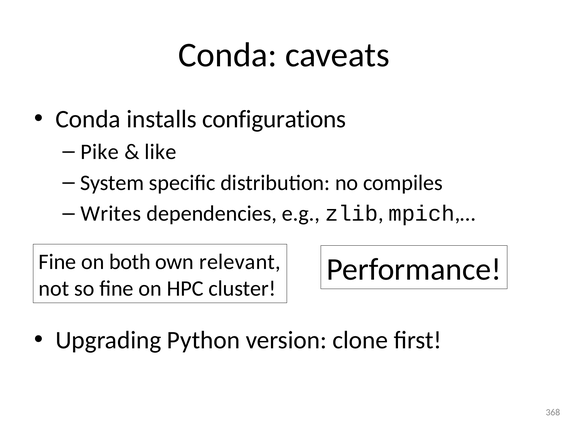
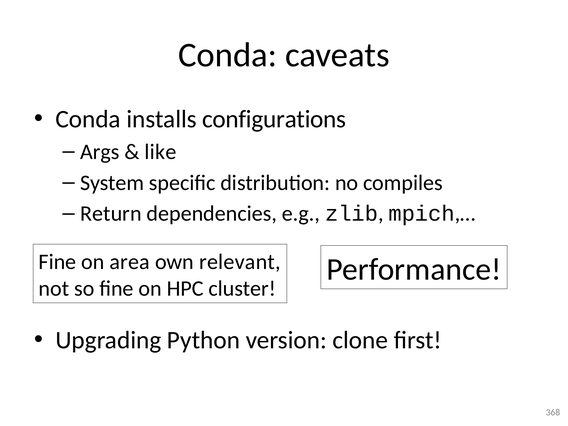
Pike: Pike -> Args
Writes: Writes -> Return
both: both -> area
